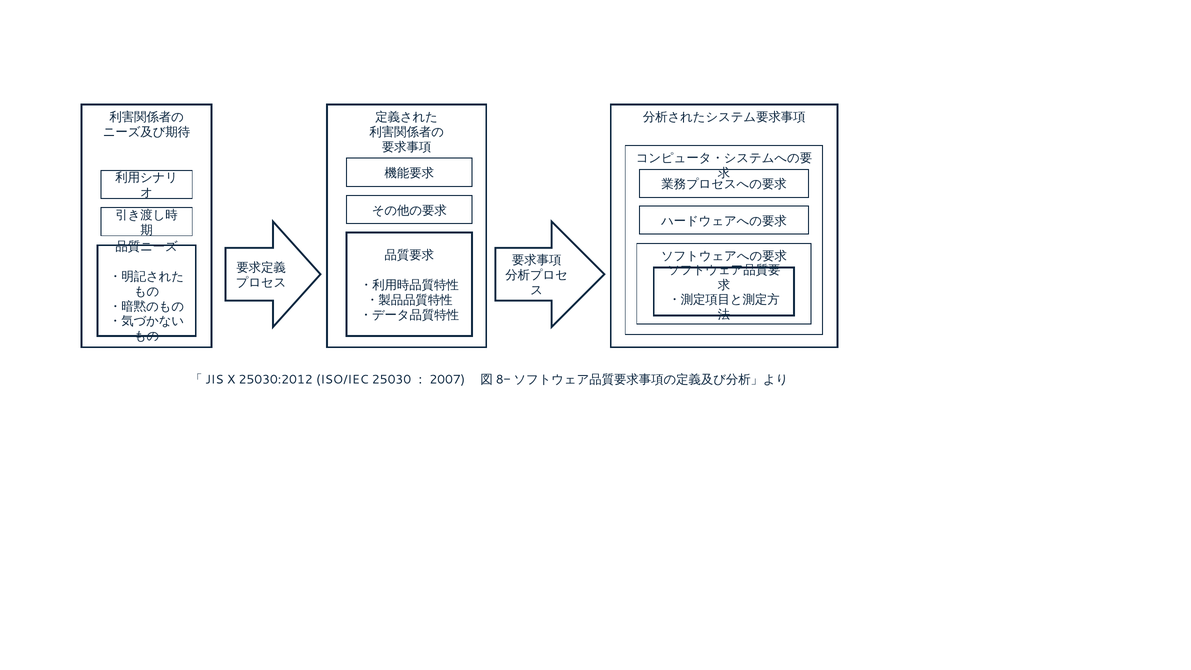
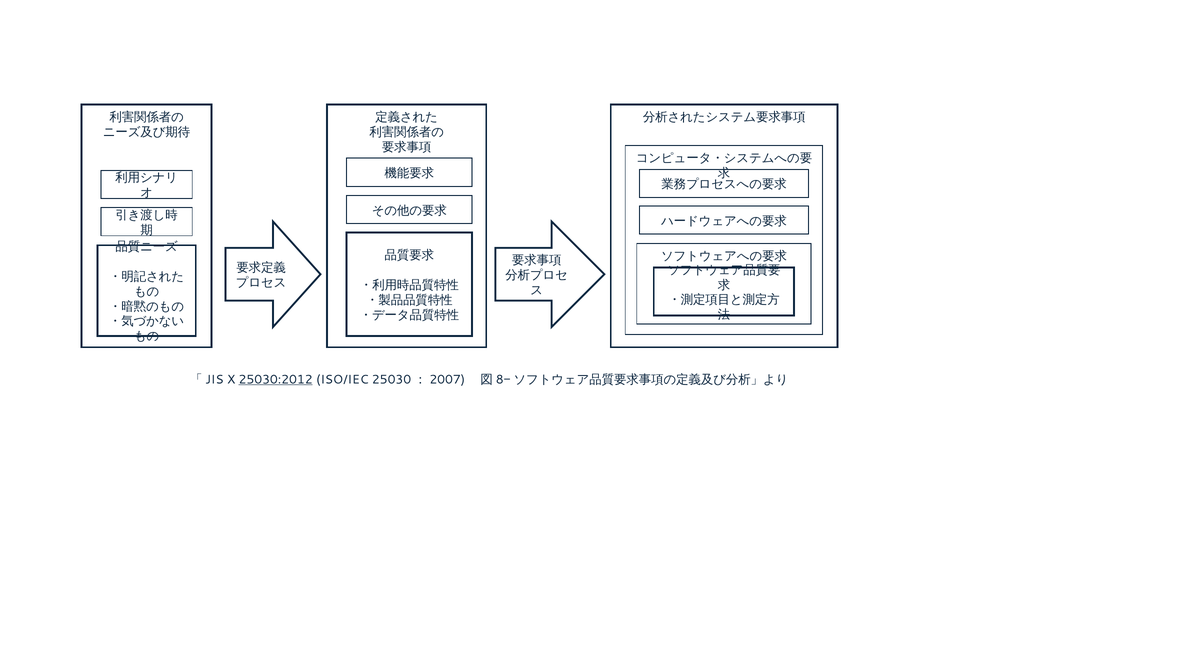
25030:2012 underline: none -> present
